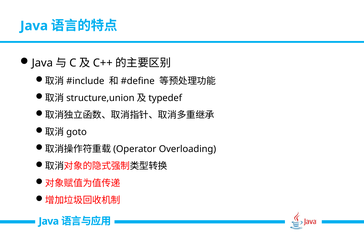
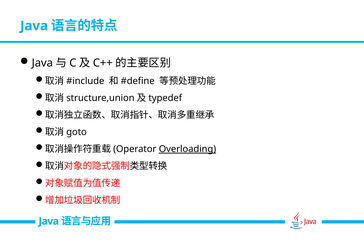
Overloading underline: none -> present
